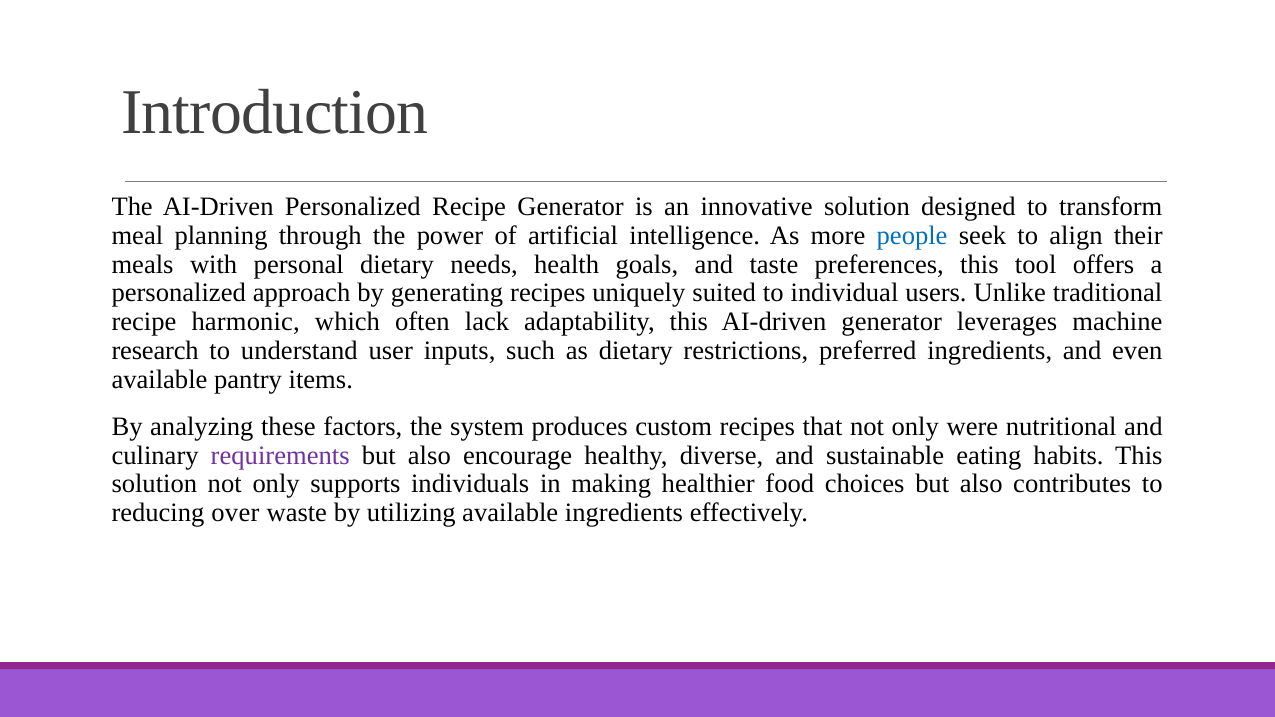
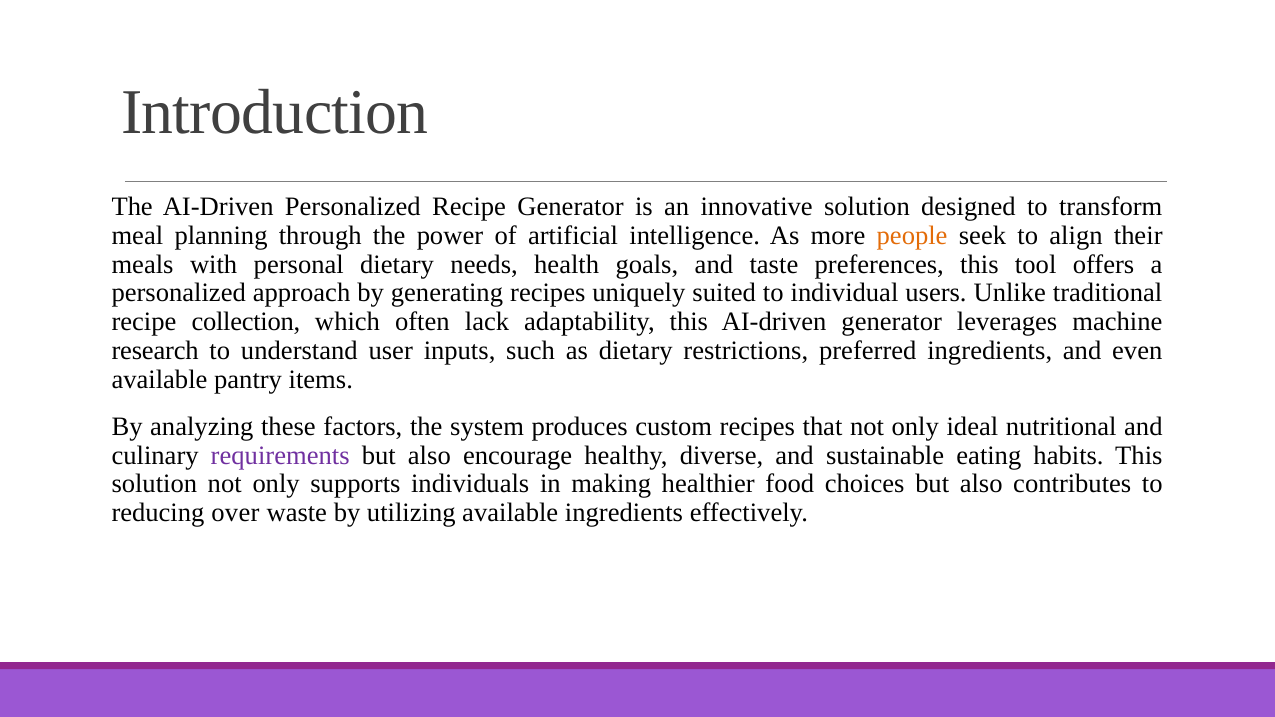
people colour: blue -> orange
harmonic: harmonic -> collection
were: were -> ideal
